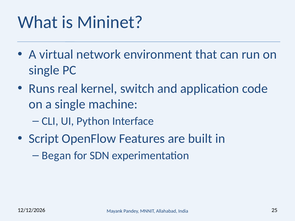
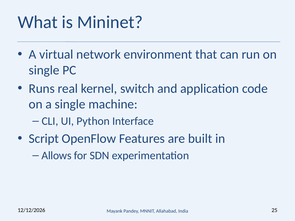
Began: Began -> Allows
